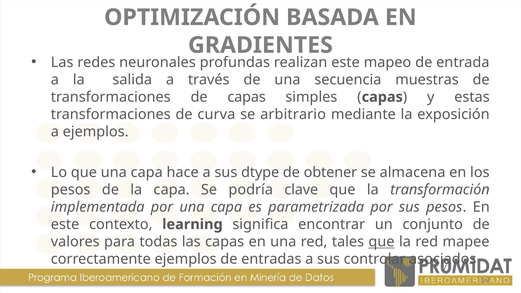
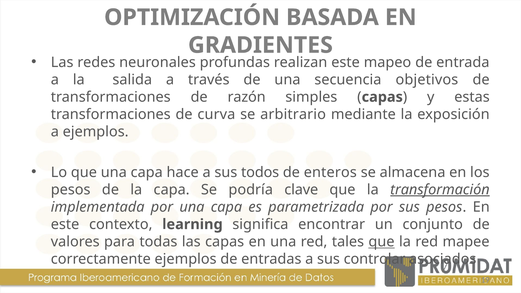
muestras: muestras -> objetivos
de capas: capas -> razón
dtype: dtype -> todos
obtener: obtener -> enteros
transformación underline: none -> present
